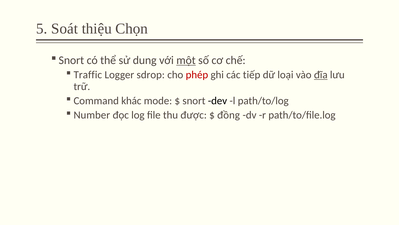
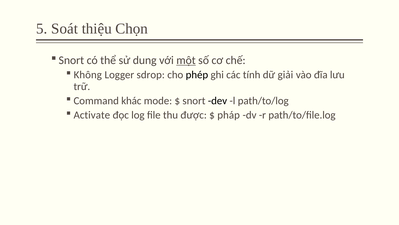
Traffic: Traffic -> Không
phép colour: red -> black
tiếp: tiếp -> tính
loại: loại -> giải
đĩa underline: present -> none
Number: Number -> Activate
đồng: đồng -> pháp
